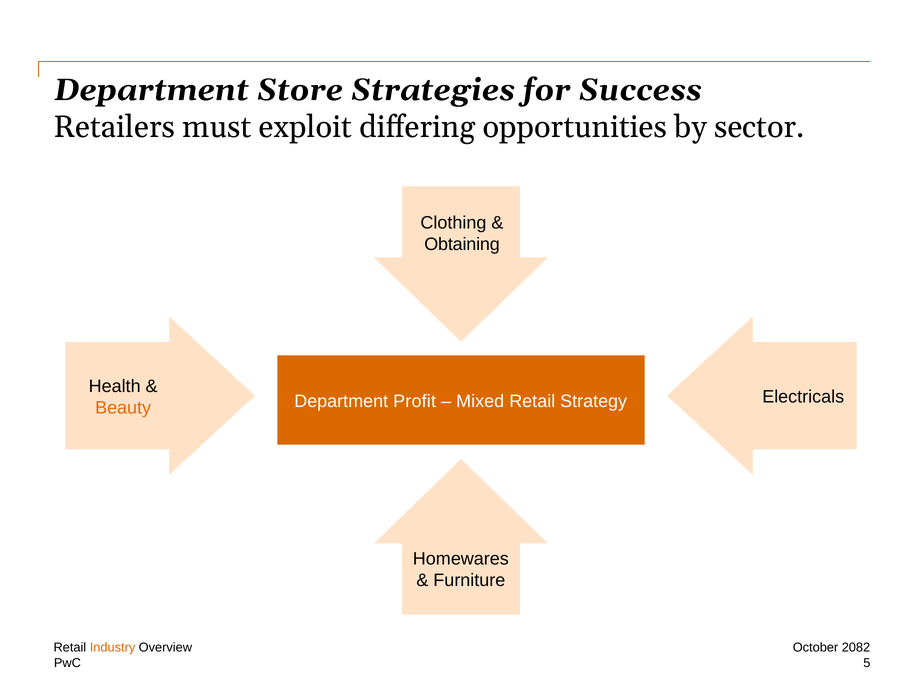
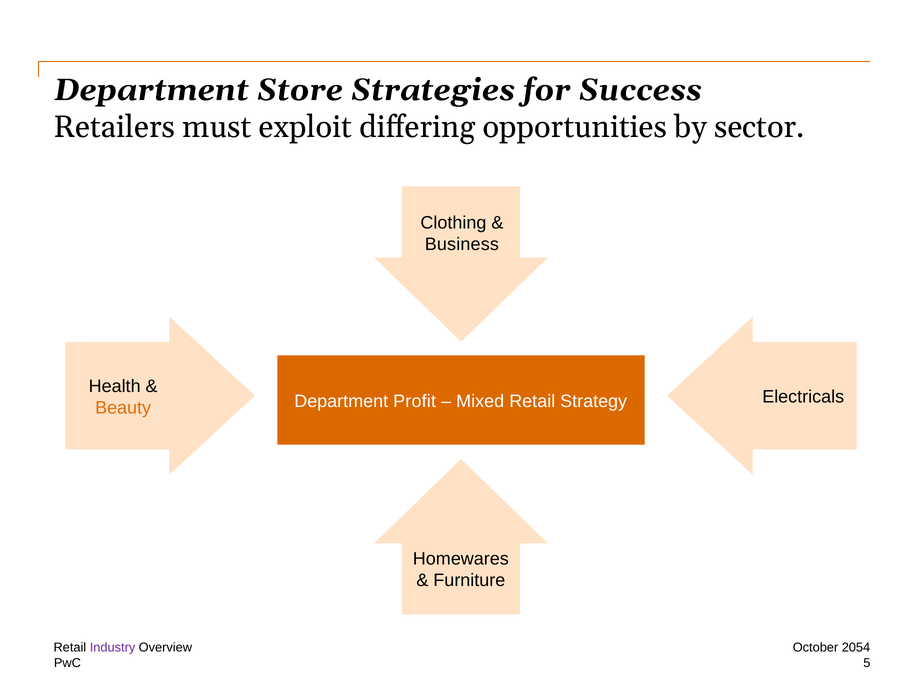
Obtaining: Obtaining -> Business
Industry colour: orange -> purple
2082: 2082 -> 2054
